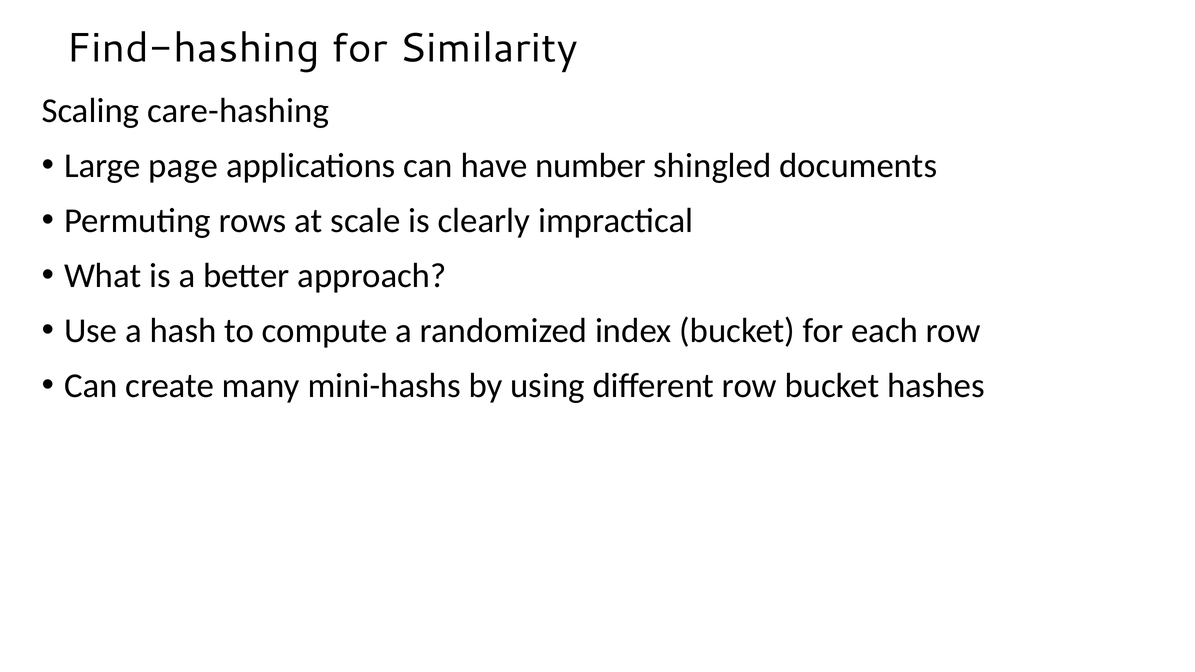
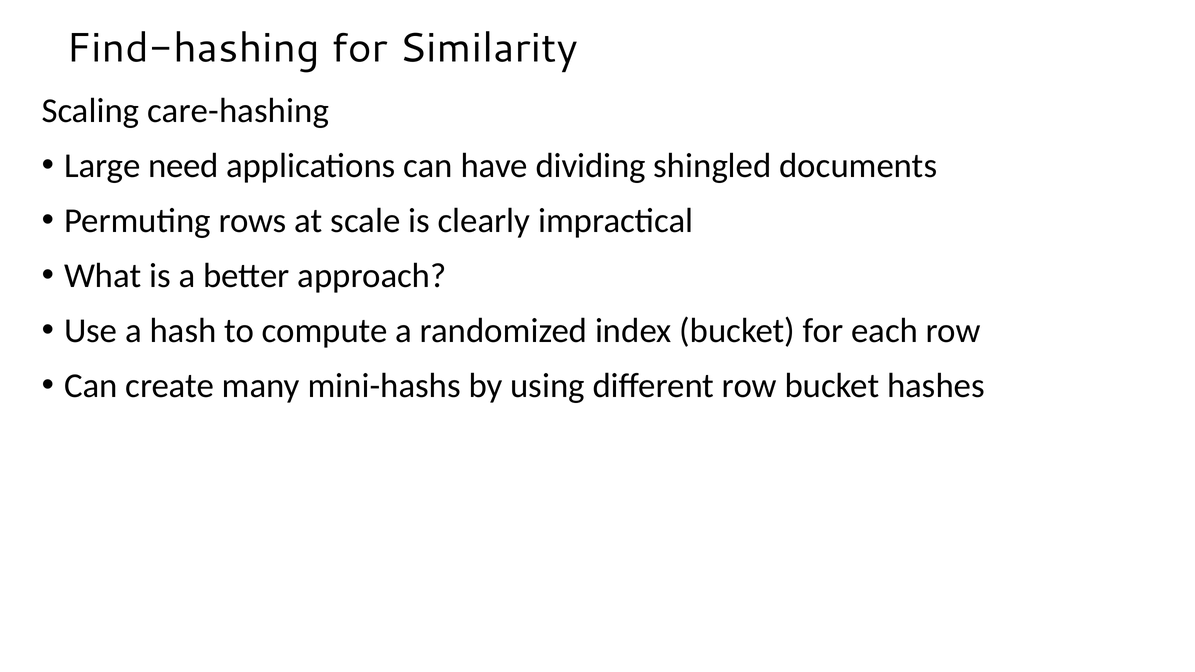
page: page -> need
number: number -> dividing
